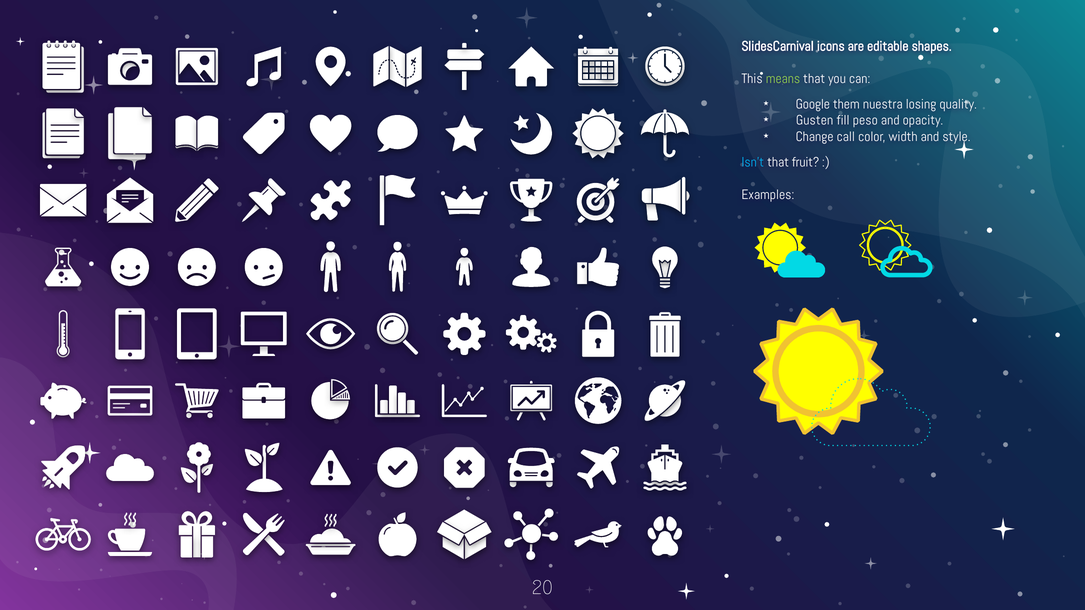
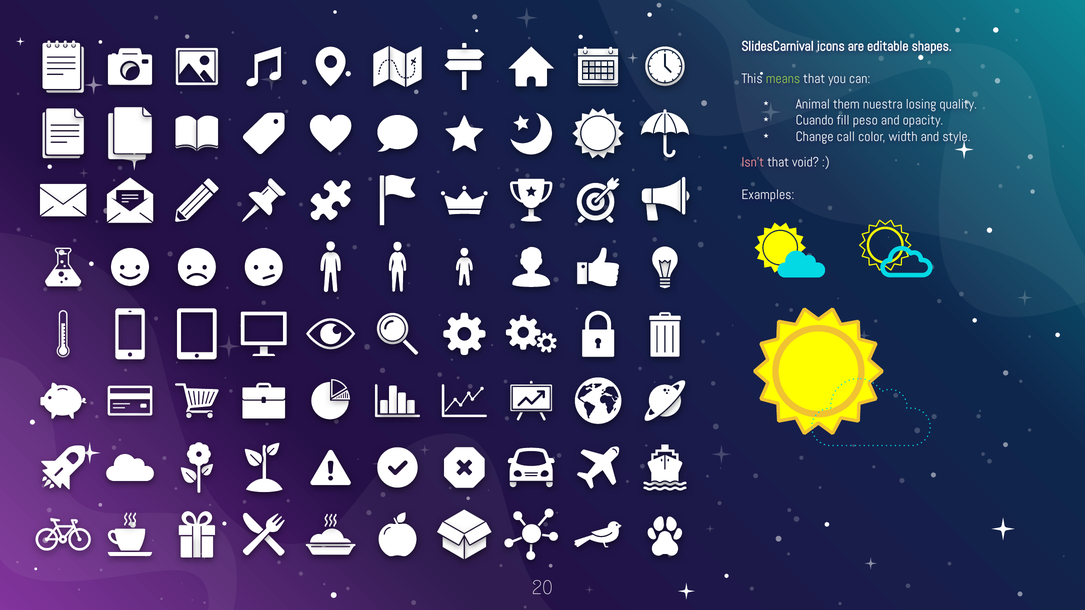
Google: Google -> Animal
Gusten: Gusten -> Cuando
Isn’t colour: light blue -> pink
fruit: fruit -> void
